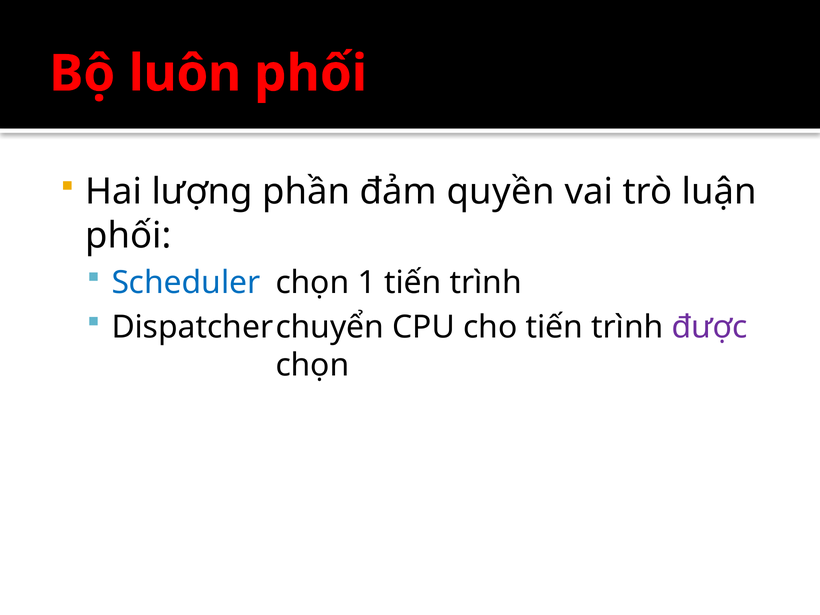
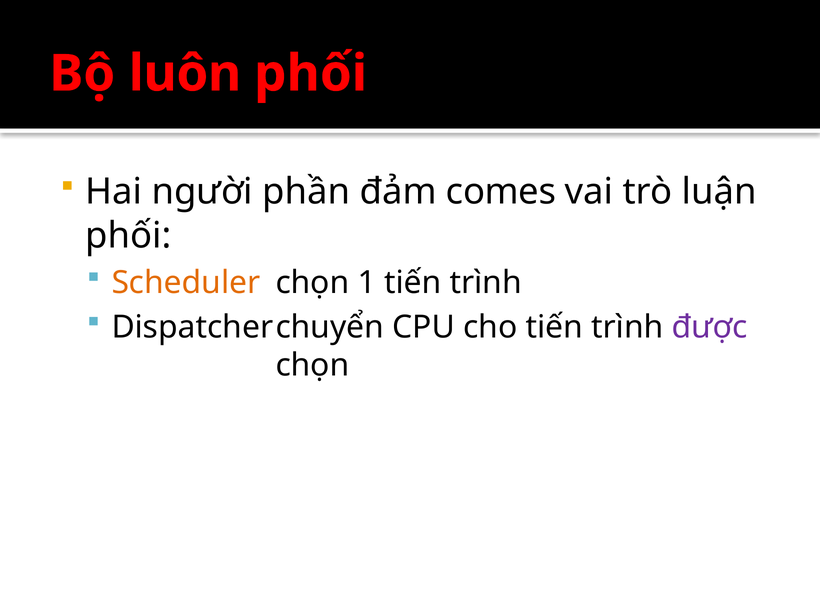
lượng: lượng -> người
quyền: quyền -> comes
Scheduler colour: blue -> orange
